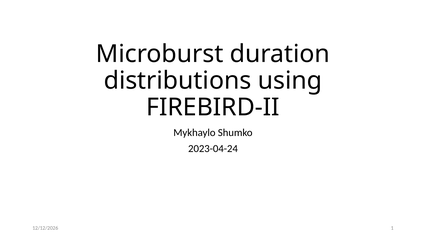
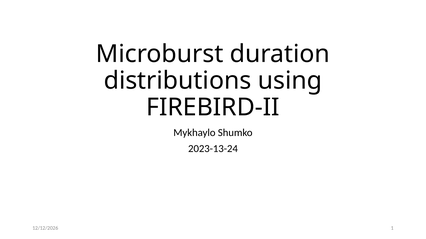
2023-04-24: 2023-04-24 -> 2023-13-24
